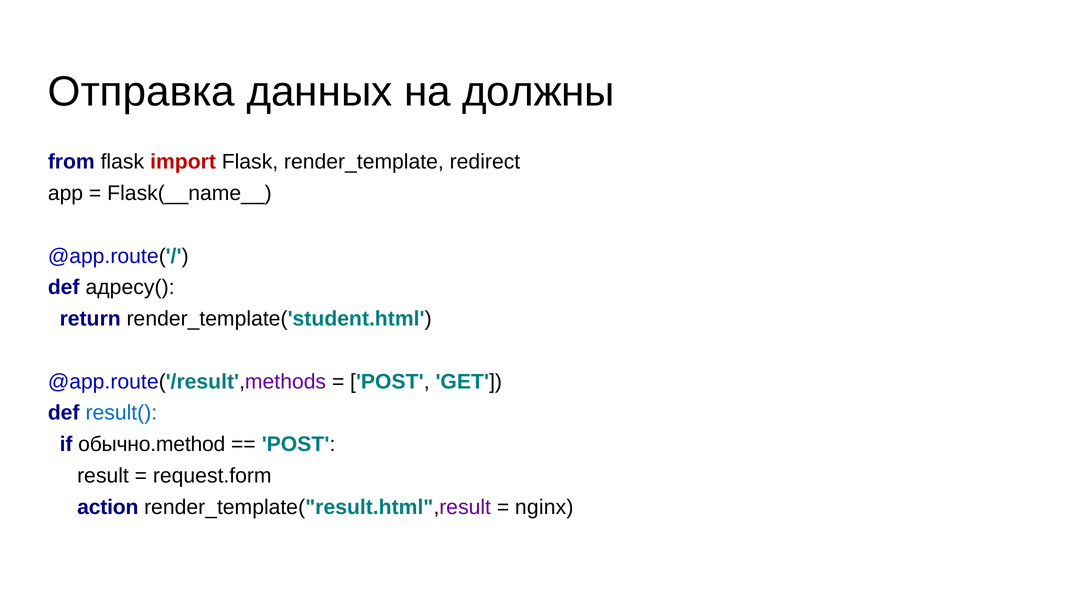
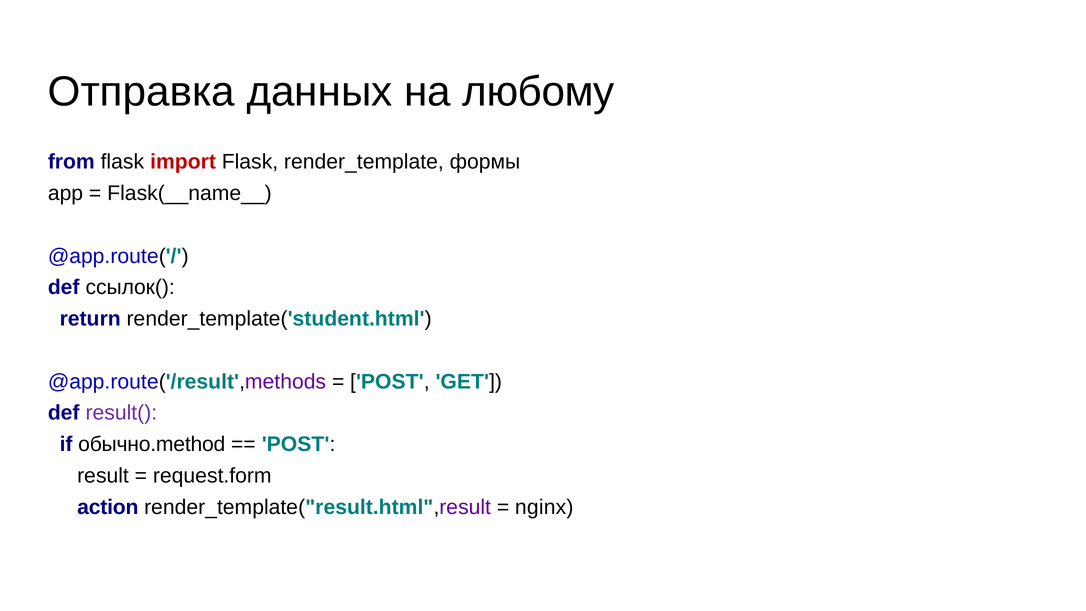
должны: должны -> любому
redirect: redirect -> формы
адресу(: адресу( -> ссылок(
result( colour: blue -> purple
